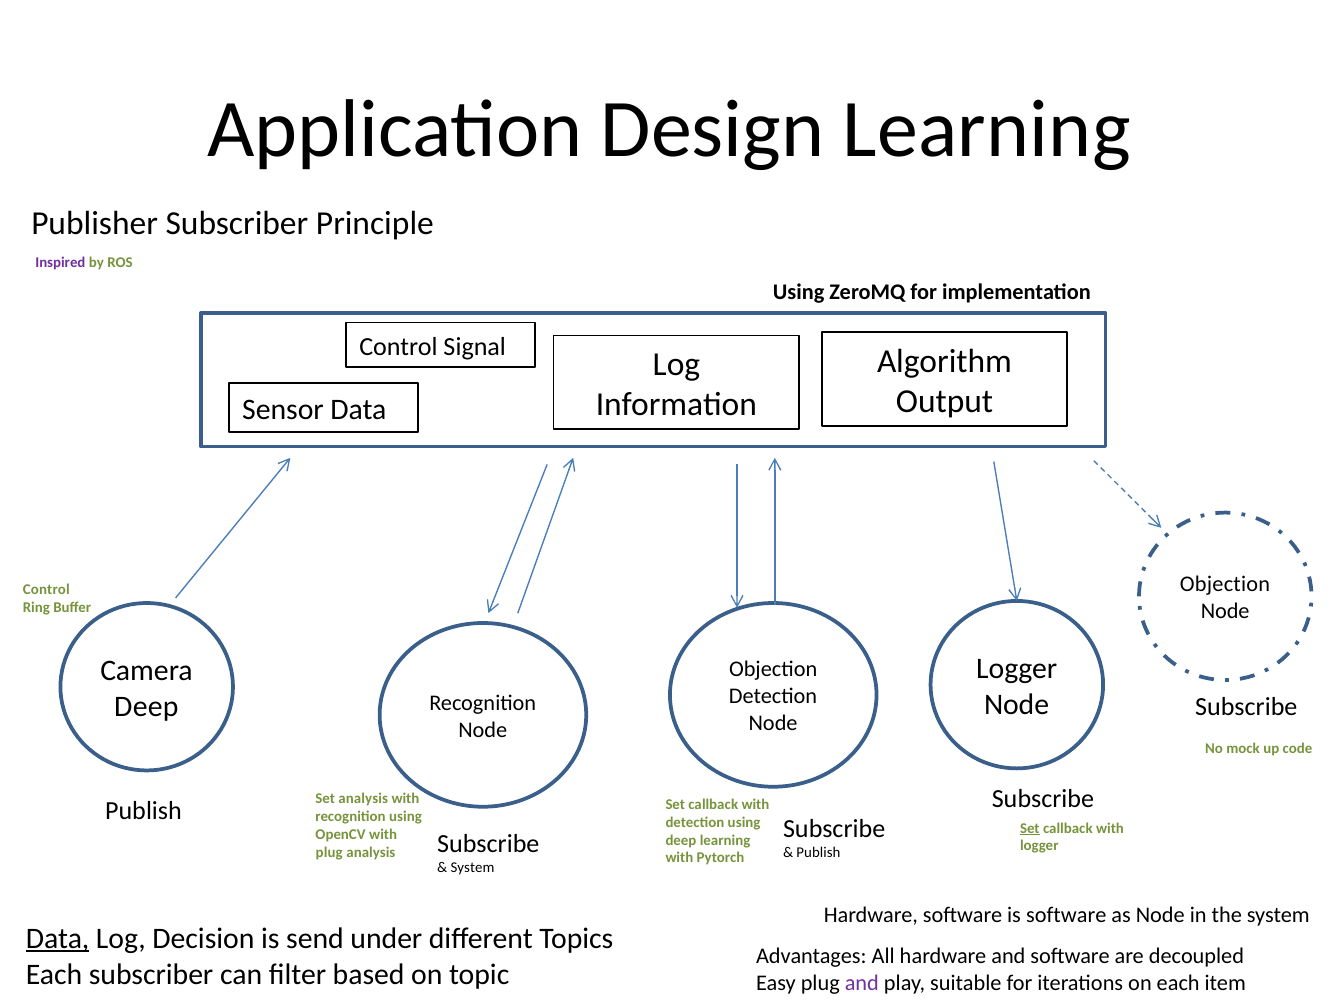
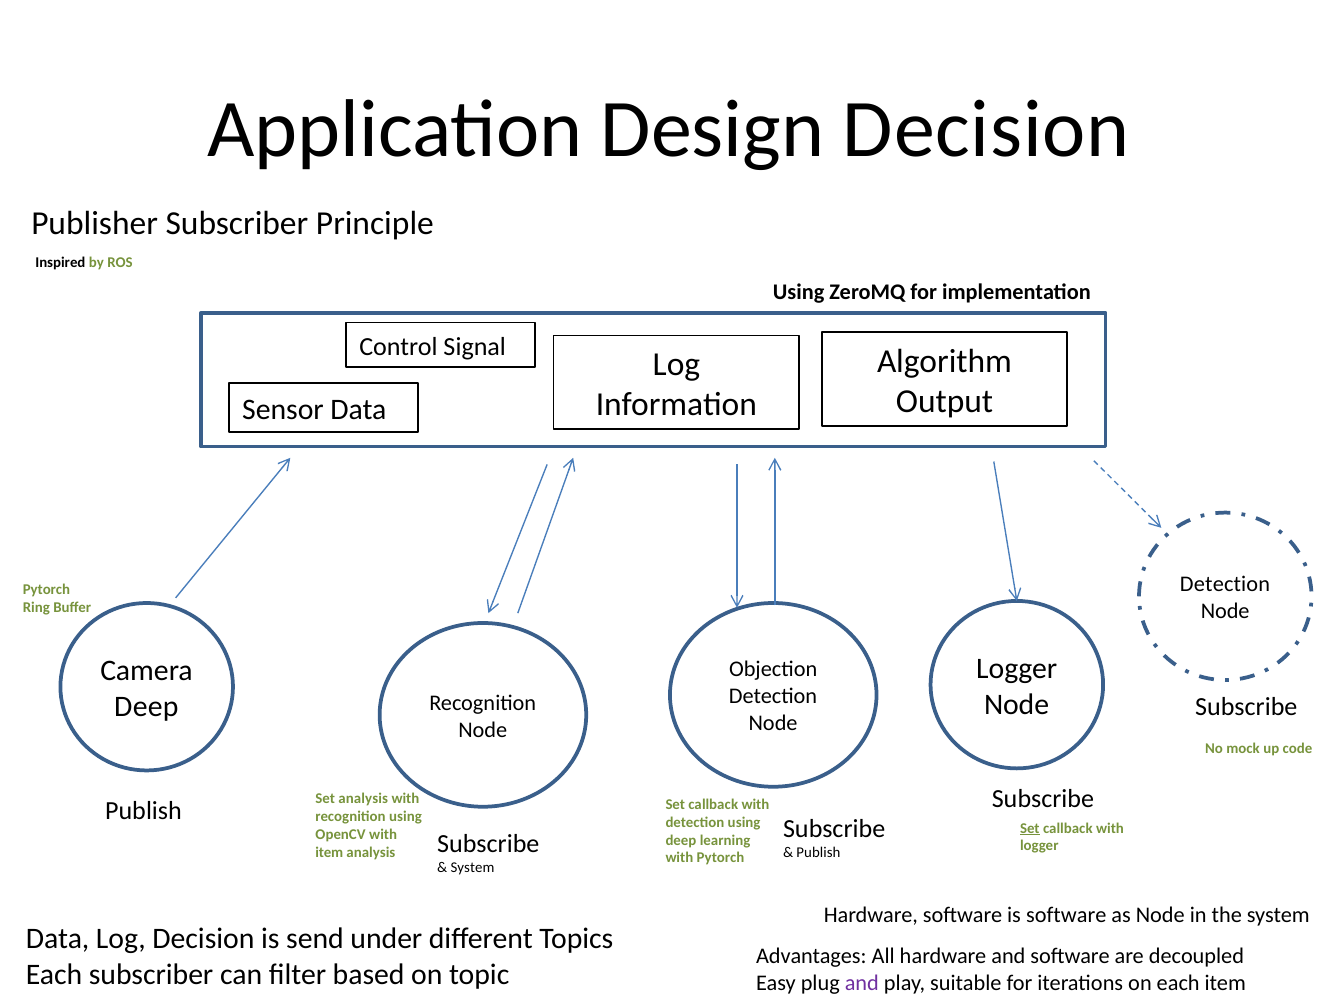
Design Learning: Learning -> Decision
Inspired colour: purple -> black
Objection at (1225, 584): Objection -> Detection
Control at (46, 590): Control -> Pytorch
plug at (329, 852): plug -> item
Data at (58, 939) underline: present -> none
